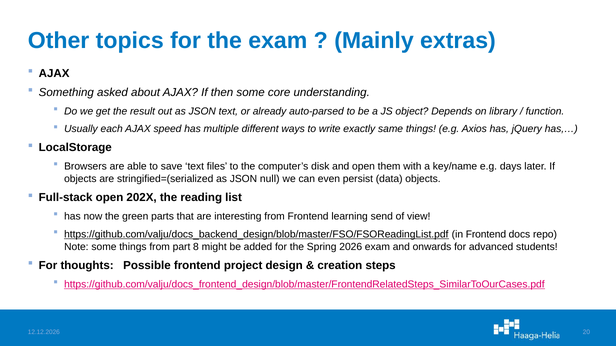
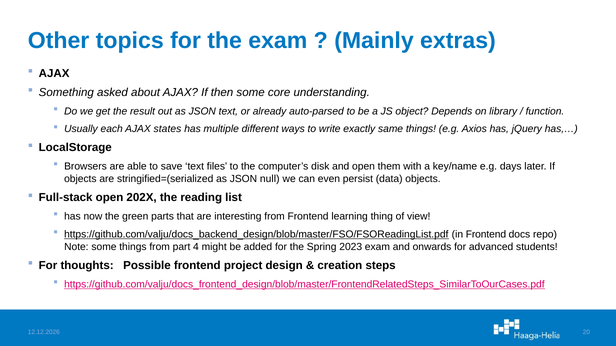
speed: speed -> states
send: send -> thing
8: 8 -> 4
2026: 2026 -> 2023
